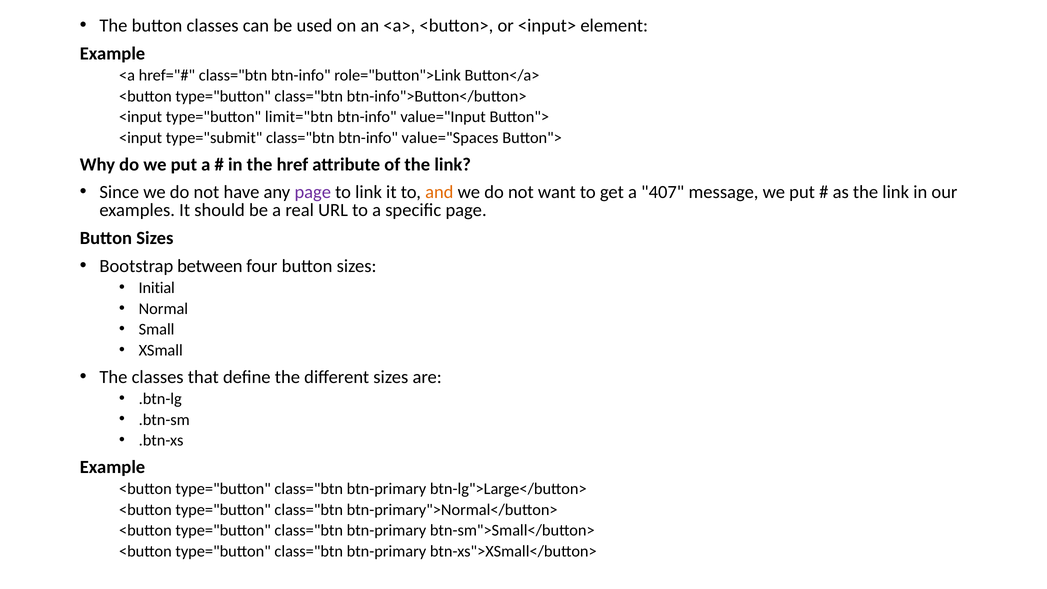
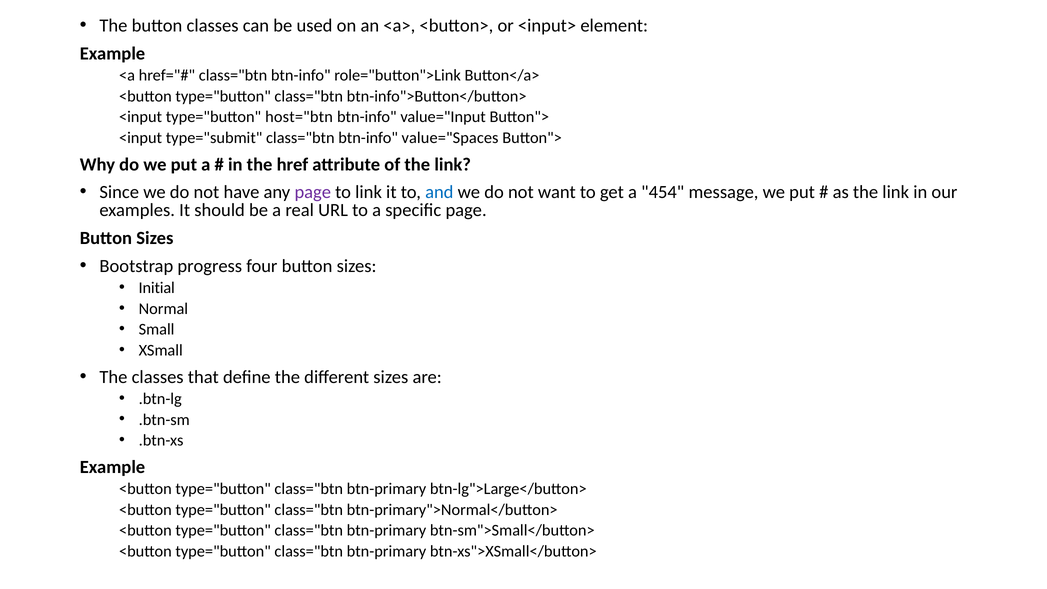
limit="btn: limit="btn -> host="btn
and colour: orange -> blue
407: 407 -> 454
between: between -> progress
